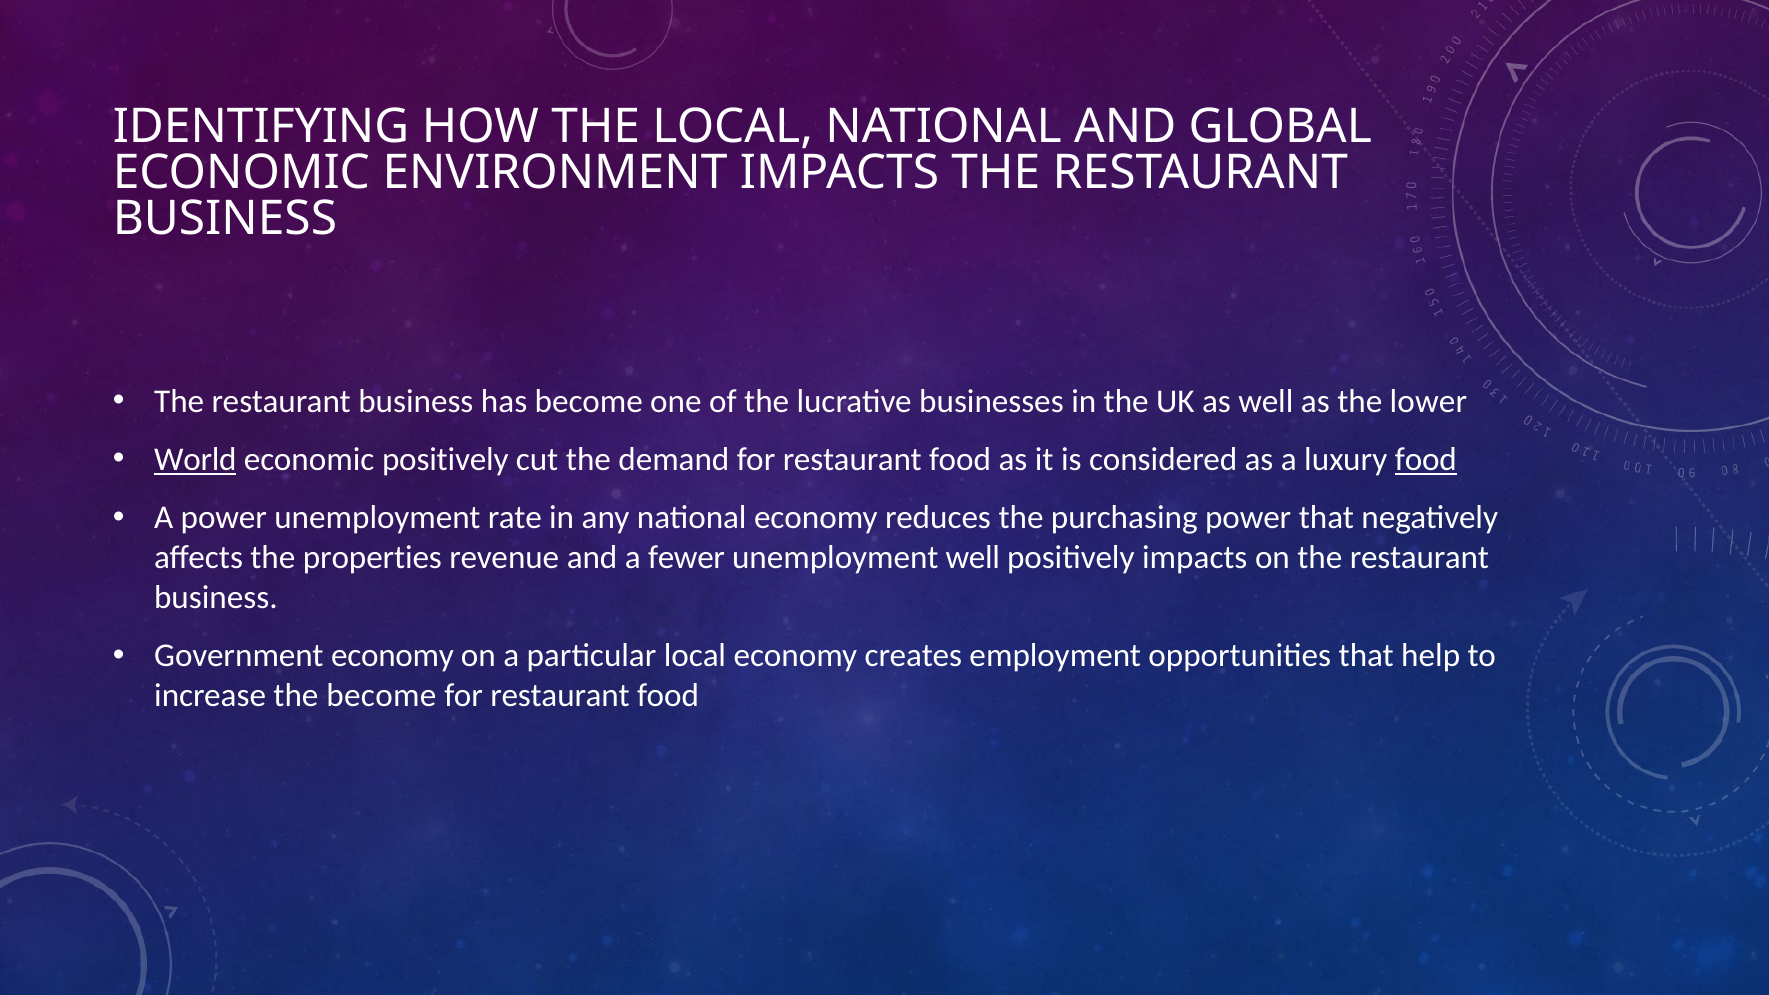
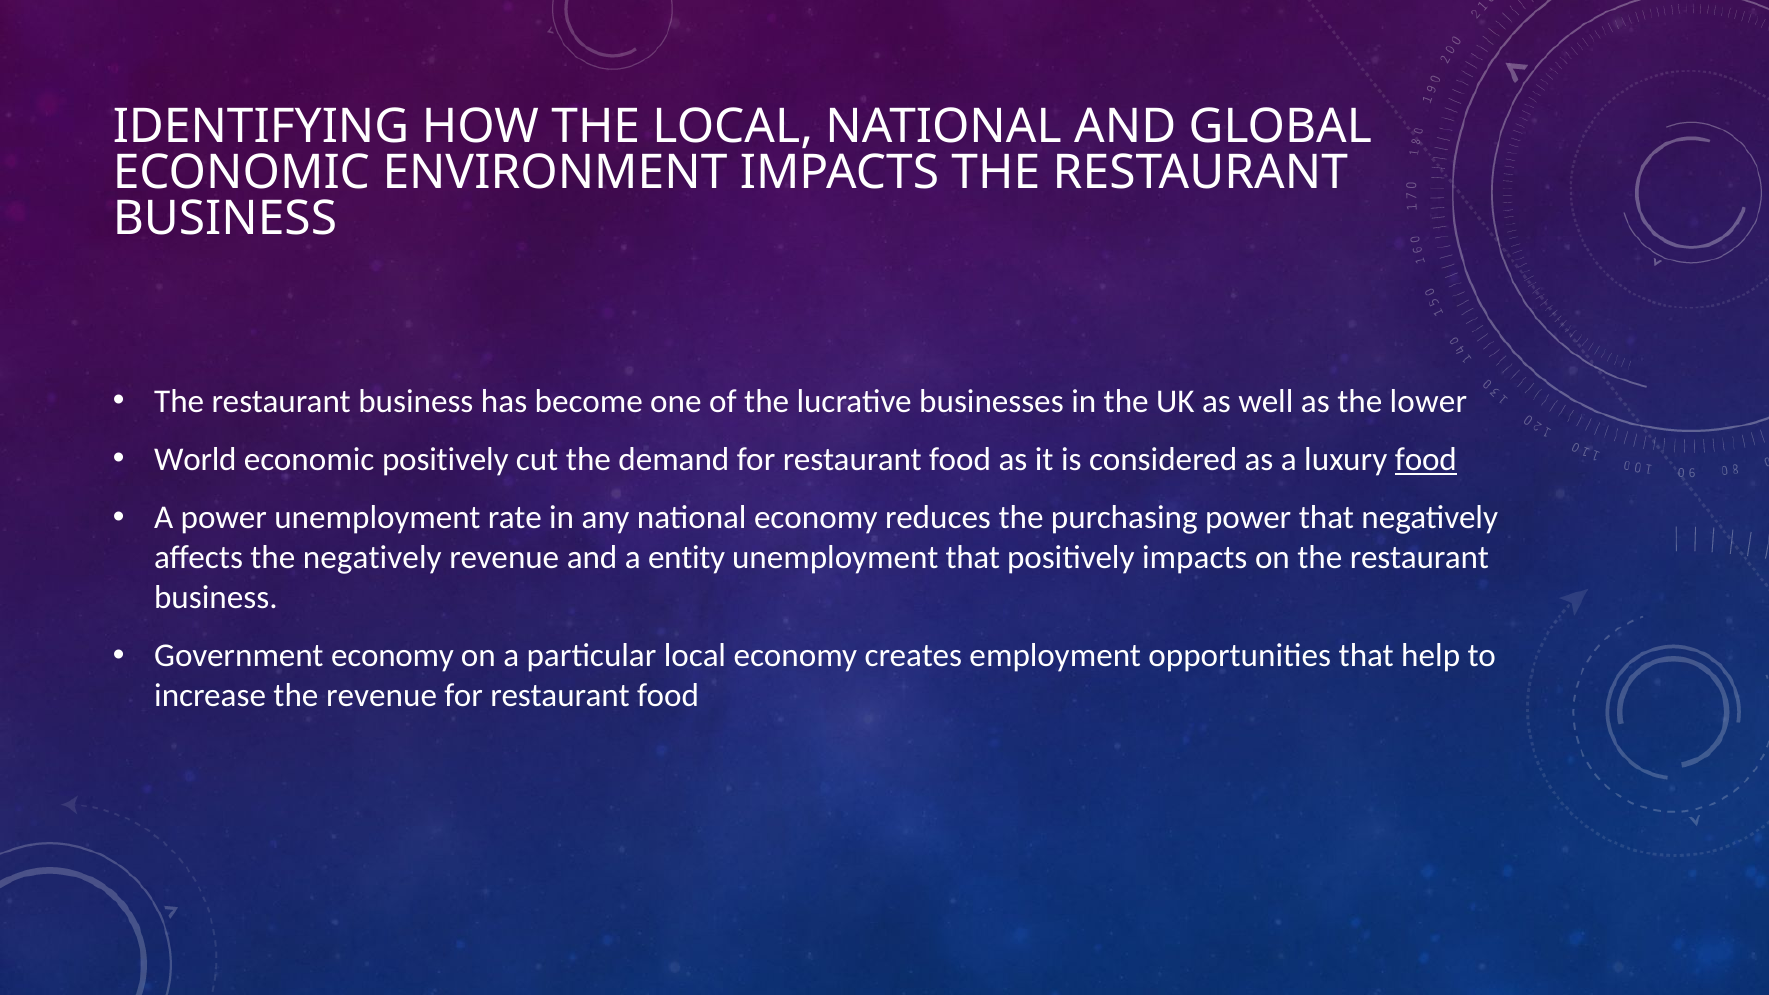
World underline: present -> none
the properties: properties -> negatively
fewer: fewer -> entity
unemployment well: well -> that
the become: become -> revenue
